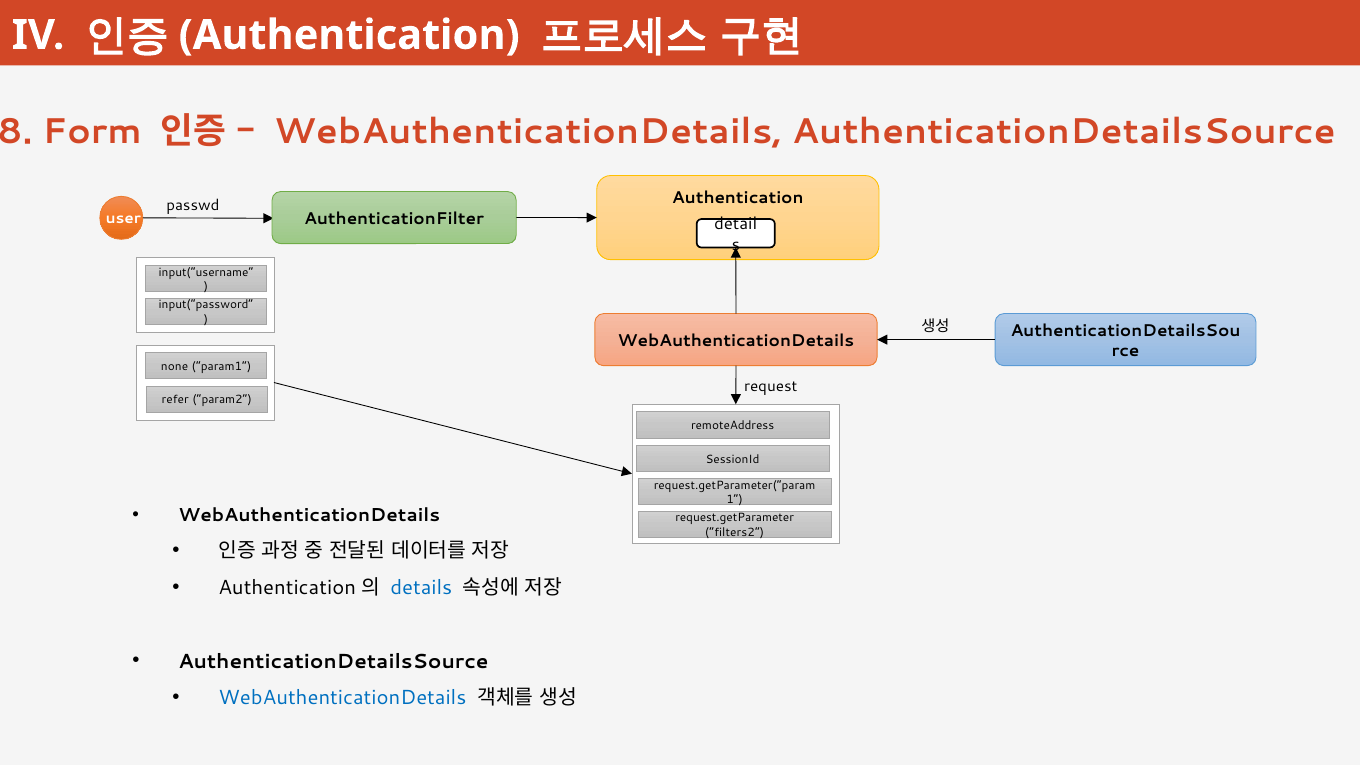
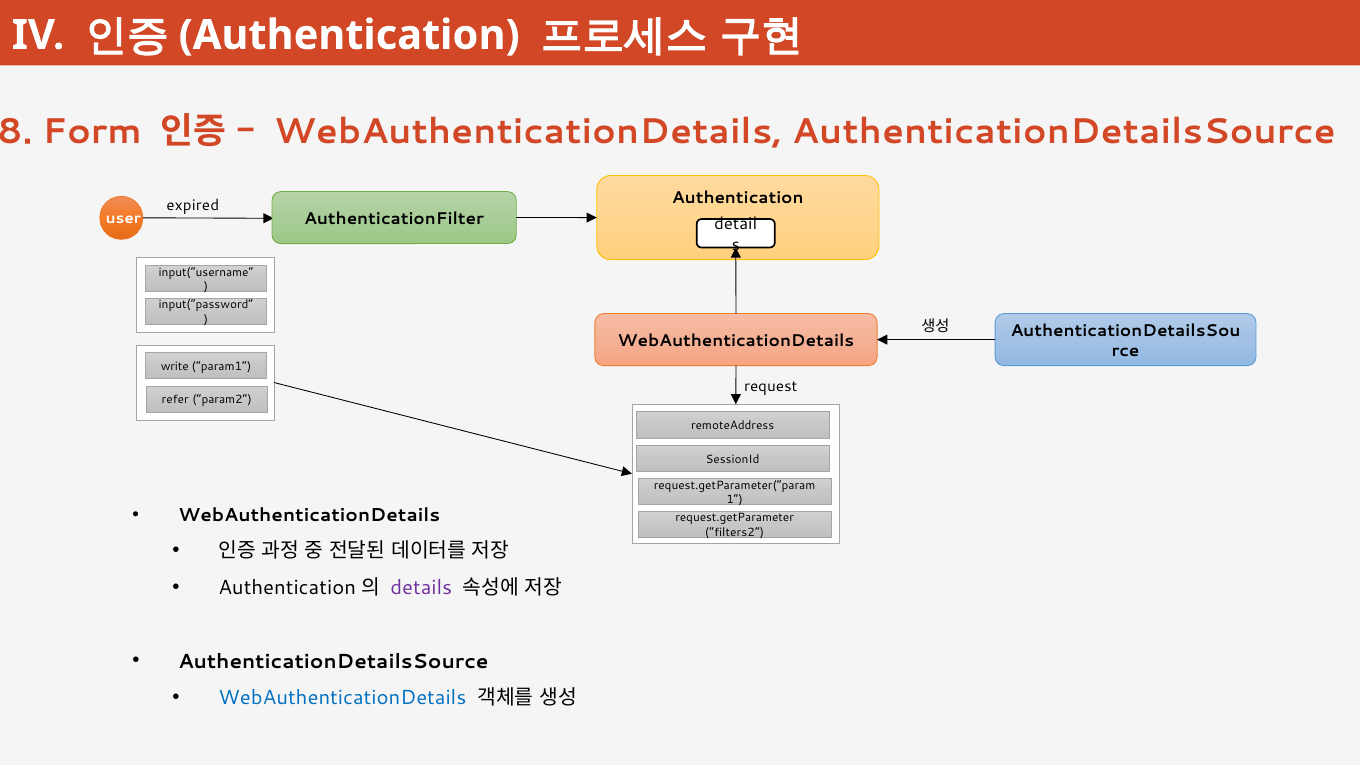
passwd: passwd -> expired
none: none -> write
details colour: blue -> purple
